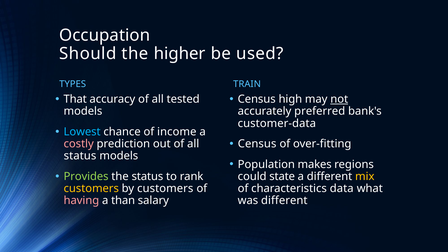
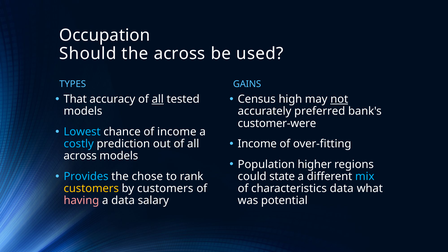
the higher: higher -> across
TRAIN: TRAIN -> GAINS
all at (158, 99) underline: none -> present
customer-data: customer-data -> customer-were
Census at (257, 144): Census -> Income
costly colour: pink -> light blue
status at (80, 156): status -> across
makes: makes -> higher
Provides colour: light green -> light blue
the status: status -> chose
mix colour: yellow -> light blue
a than: than -> data
was different: different -> potential
